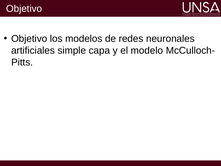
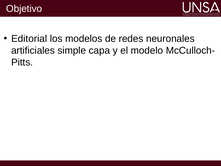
Objetivo at (29, 39): Objetivo -> Editorial
